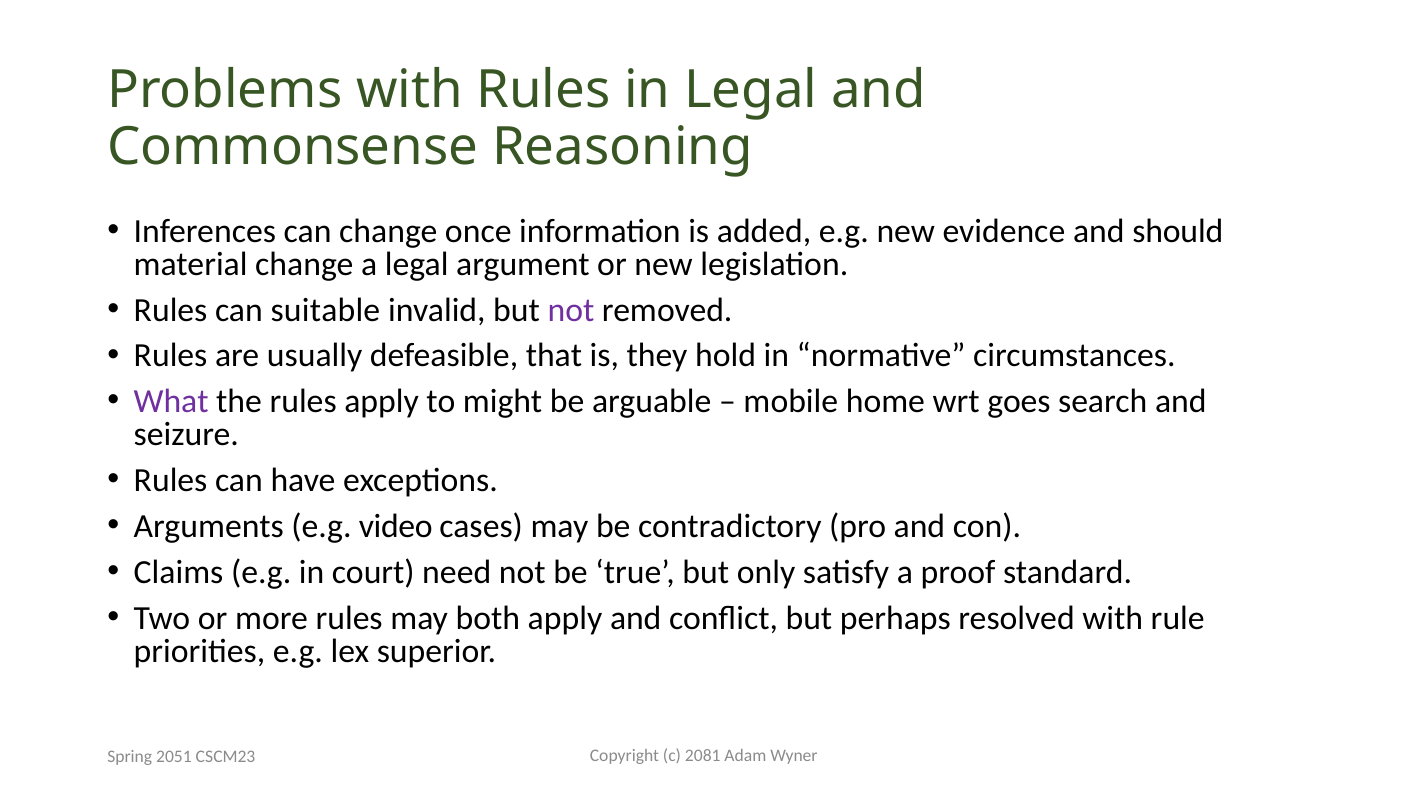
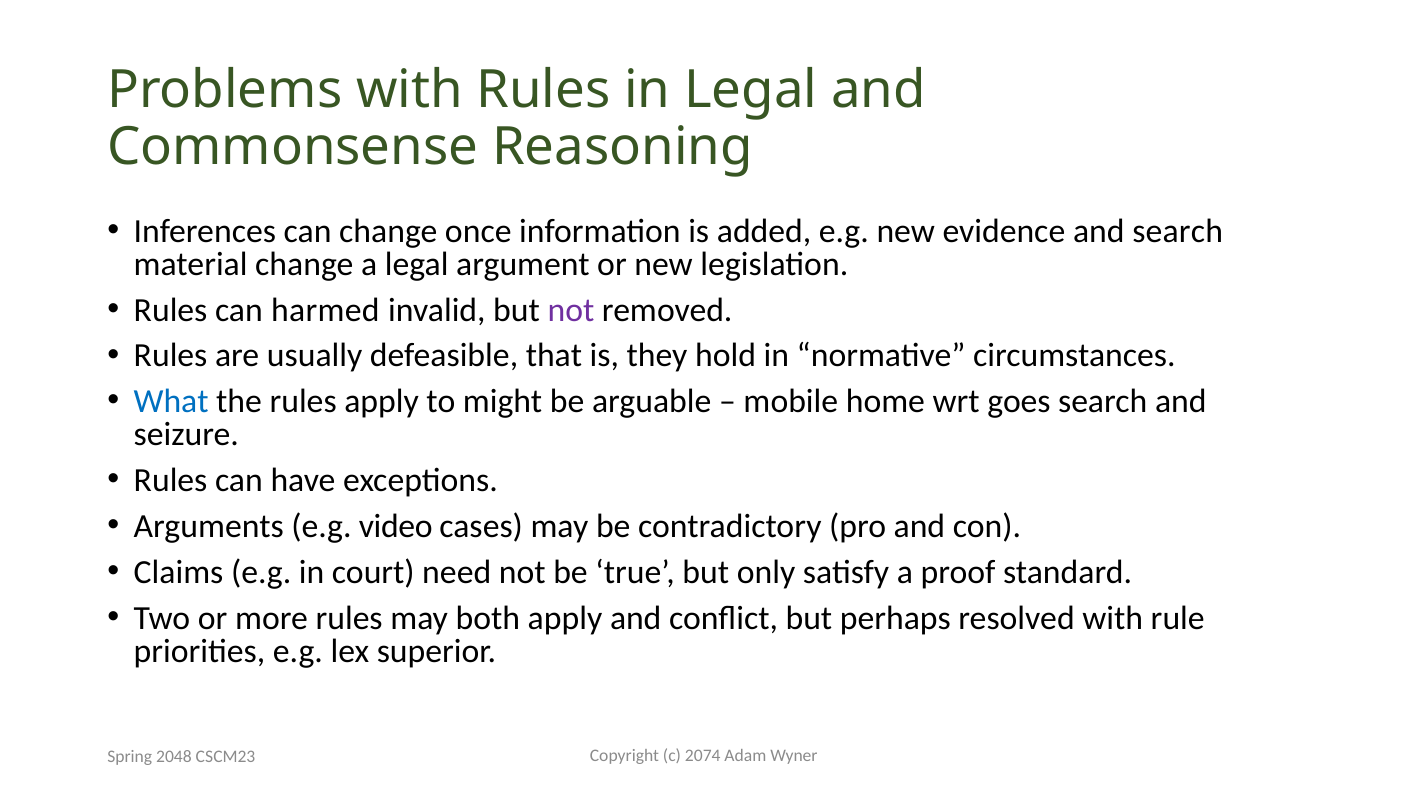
and should: should -> search
suitable: suitable -> harmed
What colour: purple -> blue
2081: 2081 -> 2074
2051: 2051 -> 2048
